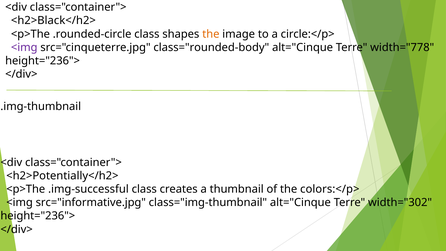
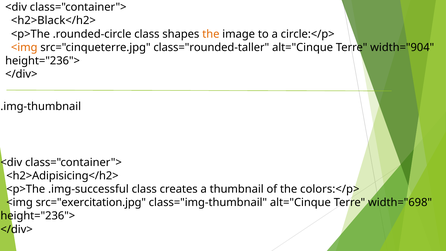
<img at (24, 47) colour: purple -> orange
class="rounded-body: class="rounded-body -> class="rounded-taller
width="778: width="778 -> width="904
<h2>Potentially</h2>: <h2>Potentially</h2> -> <h2>Adipisicing</h2>
src="informative.jpg: src="informative.jpg -> src="exercitation.jpg
width="302: width="302 -> width="698
